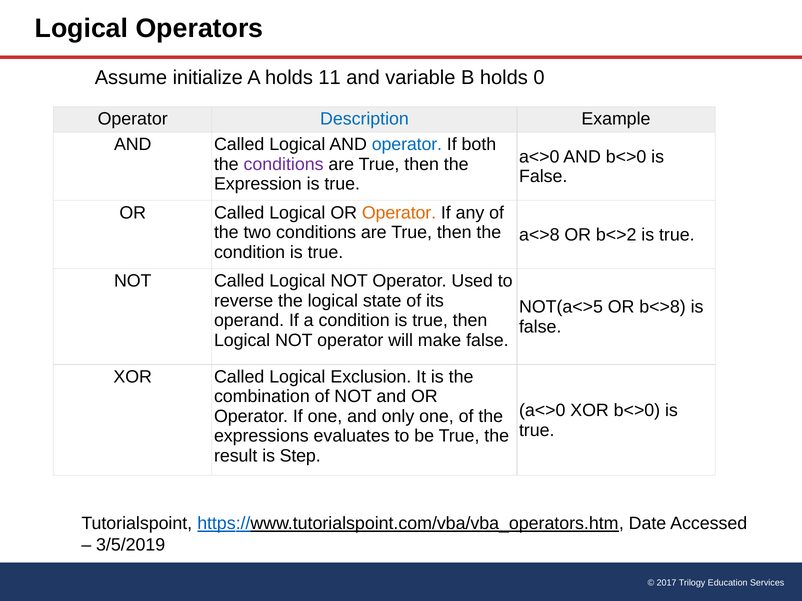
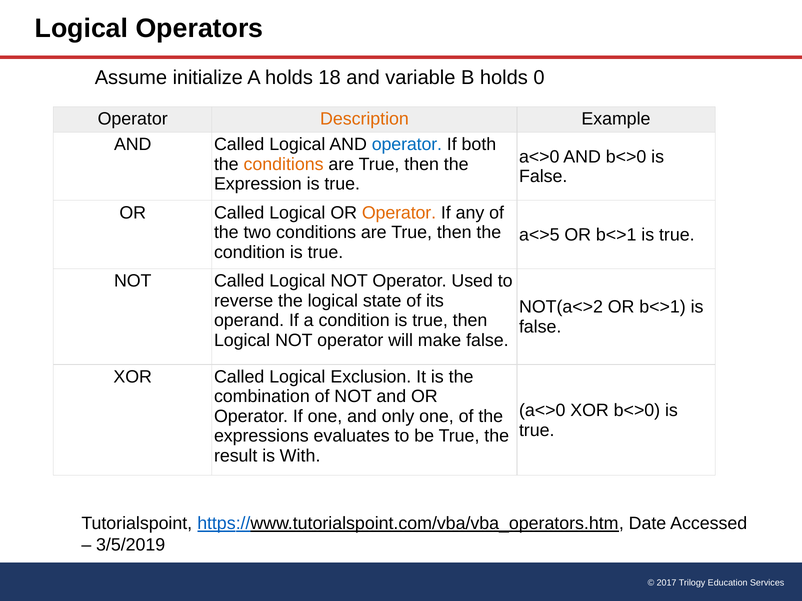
11: 11 -> 18
Description colour: blue -> orange
conditions at (284, 164) colour: purple -> orange
a<>8: a<>8 -> a<>5
b<>2 at (616, 235): b<>2 -> b<>1
NOT(a<>5: NOT(a<>5 -> NOT(a<>2
b<>8 at (663, 307): b<>8 -> b<>1
Step: Step -> With
